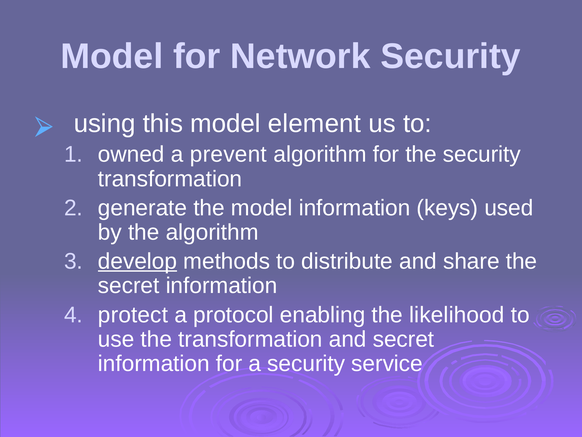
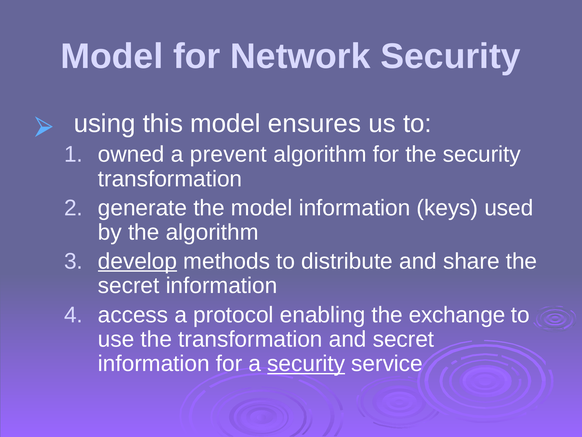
element: element -> ensures
protect: protect -> access
likelihood: likelihood -> exchange
security at (306, 363) underline: none -> present
